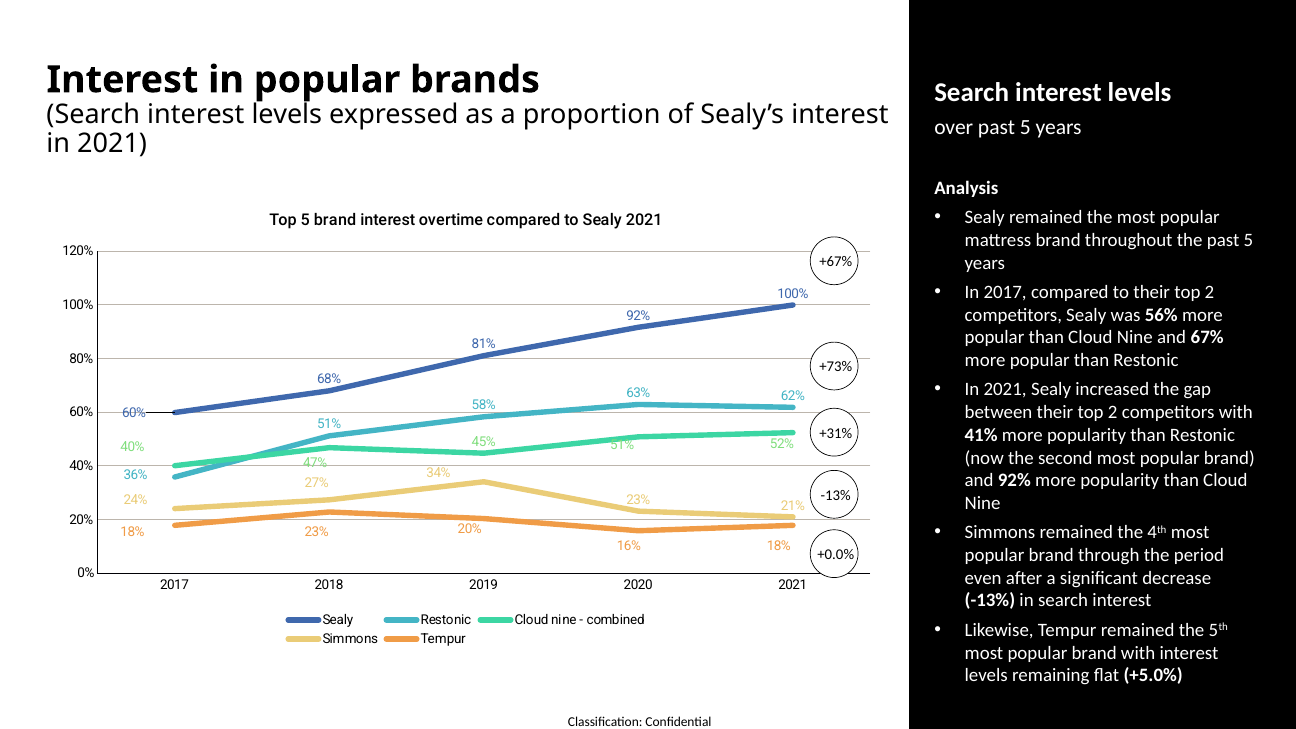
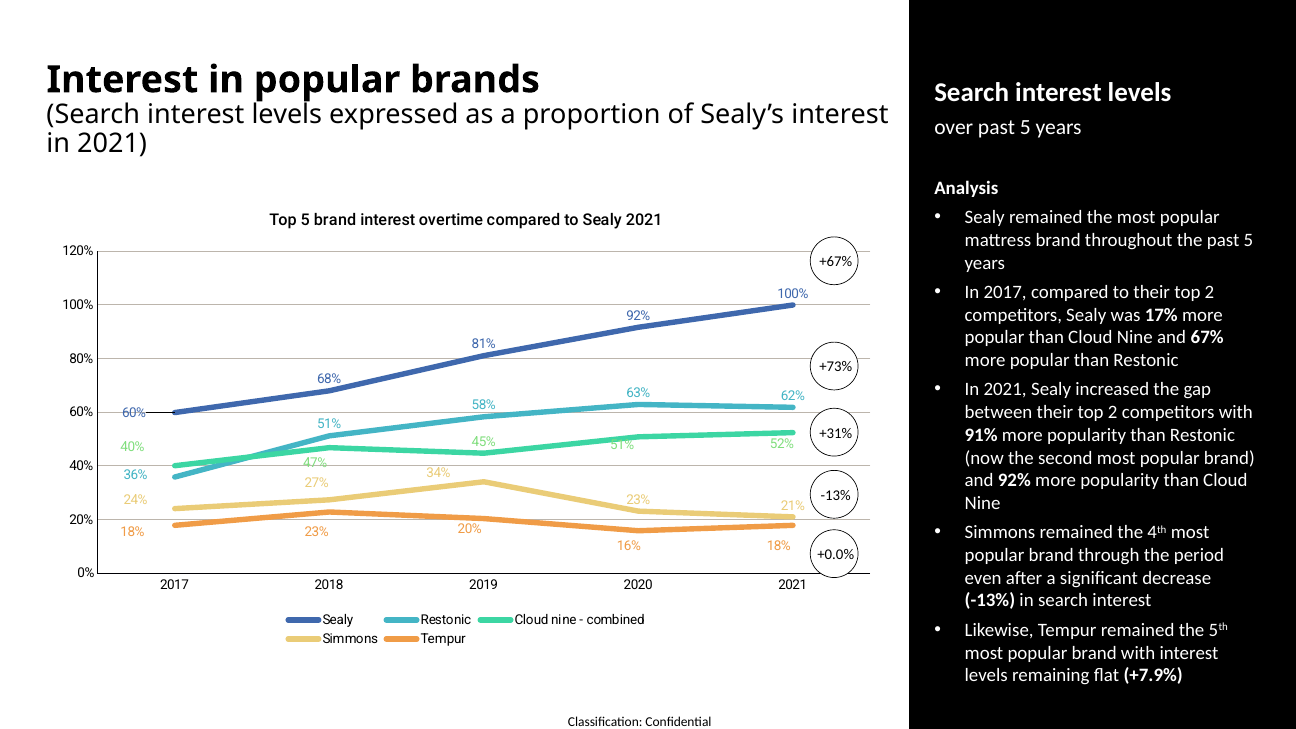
56%: 56% -> 17%
41%: 41% -> 91%
+5.0%: +5.0% -> +7.9%
